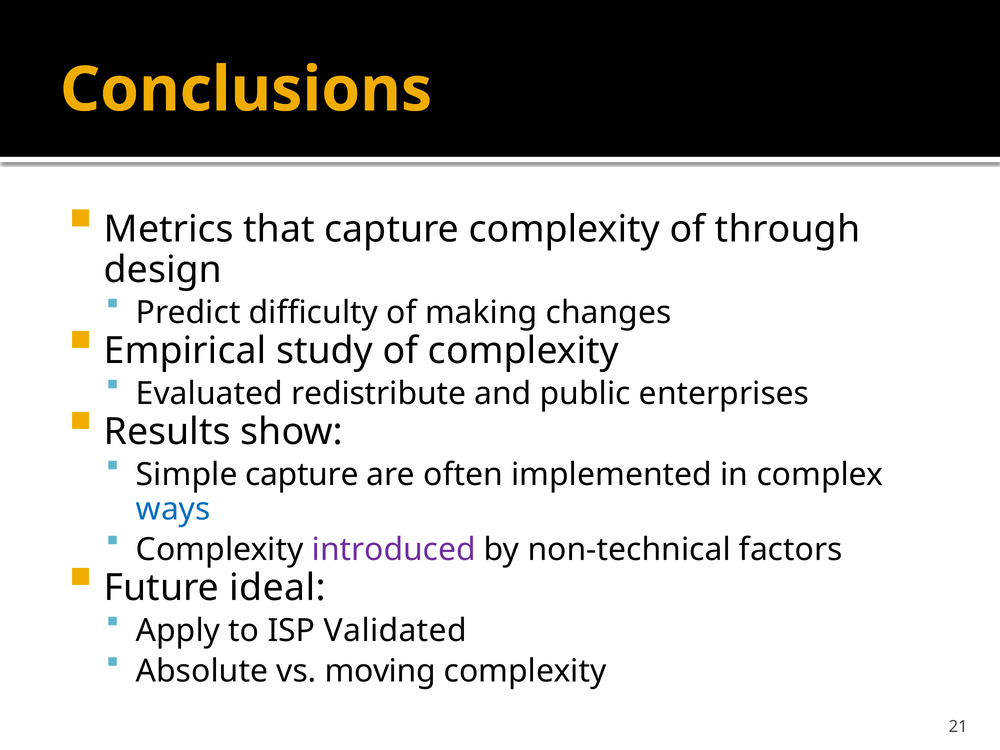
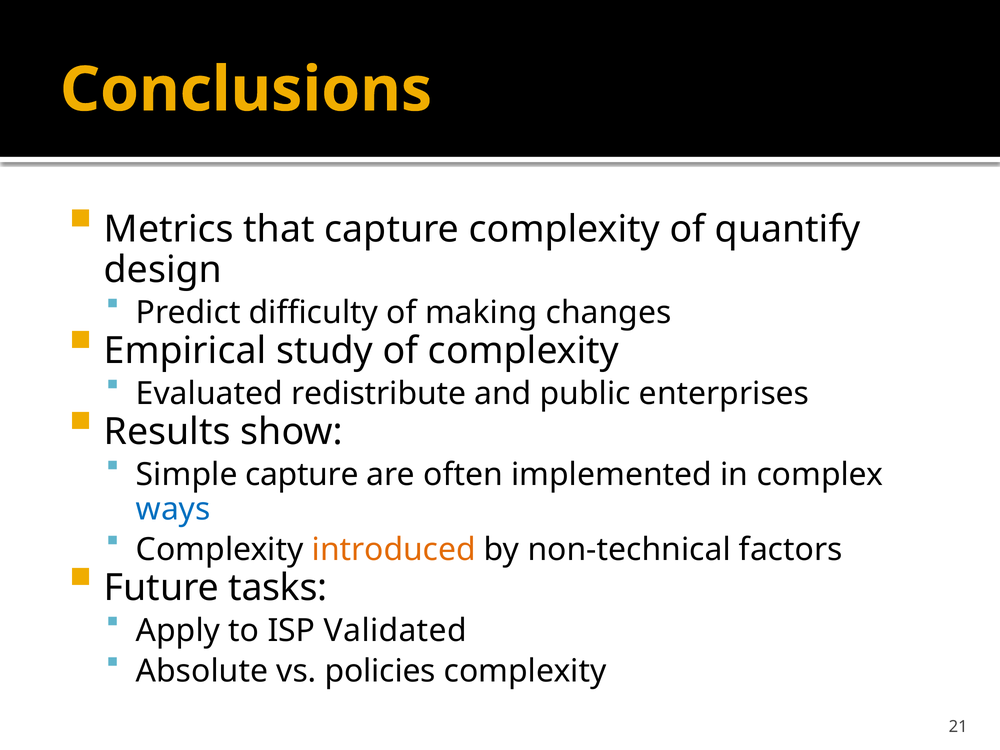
through: through -> quantify
introduced colour: purple -> orange
ideal: ideal -> tasks
moving: moving -> policies
